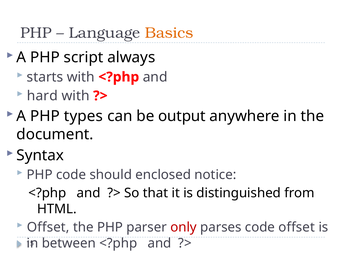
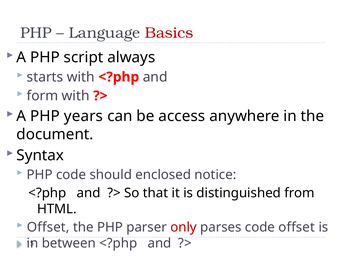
Basics colour: orange -> red
hard: hard -> form
types: types -> years
output: output -> access
